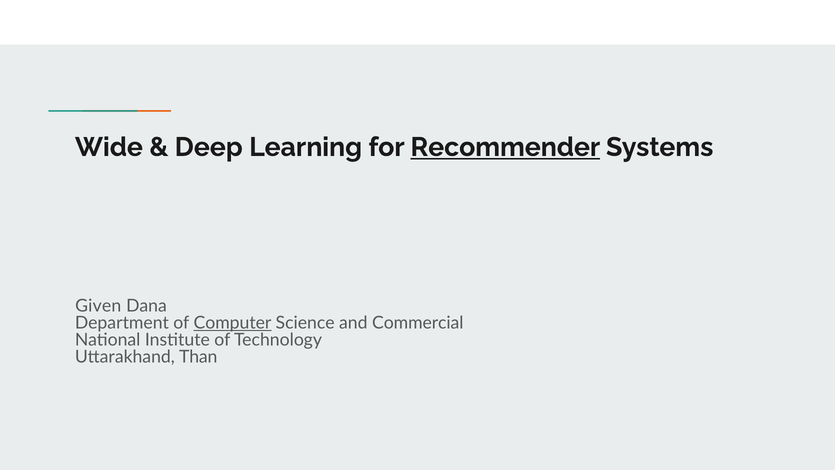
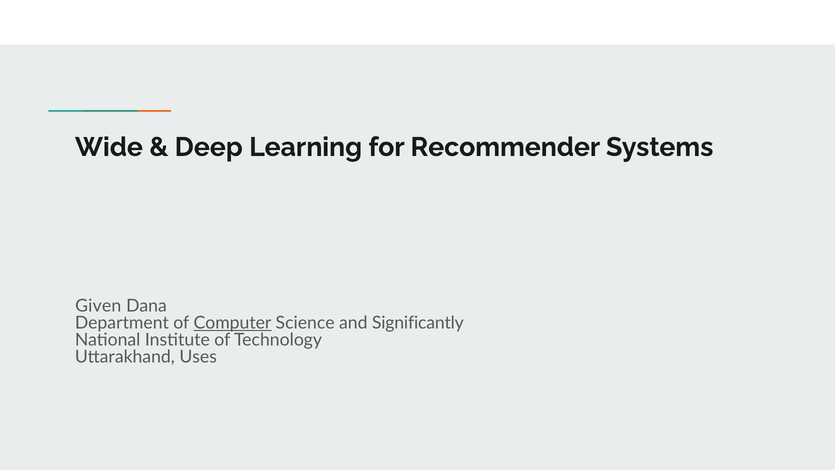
Recommender underline: present -> none
Commercial: Commercial -> Significantly
Than: Than -> Uses
